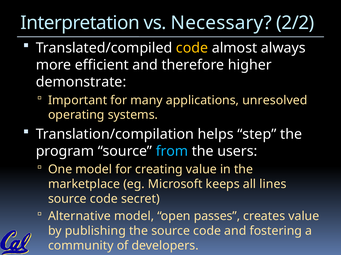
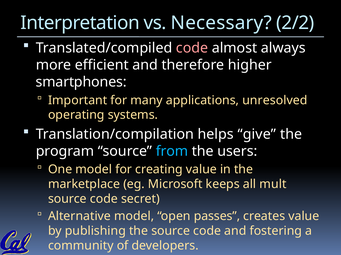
code at (192, 48) colour: yellow -> pink
demonstrate: demonstrate -> smartphones
step: step -> give
lines: lines -> mult
